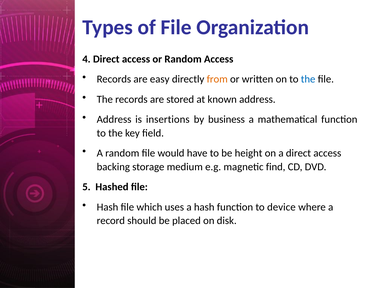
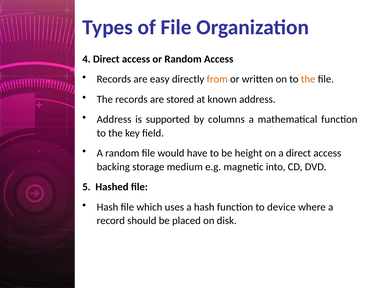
the at (308, 79) colour: blue -> orange
insertions: insertions -> supported
business: business -> columns
find: find -> into
